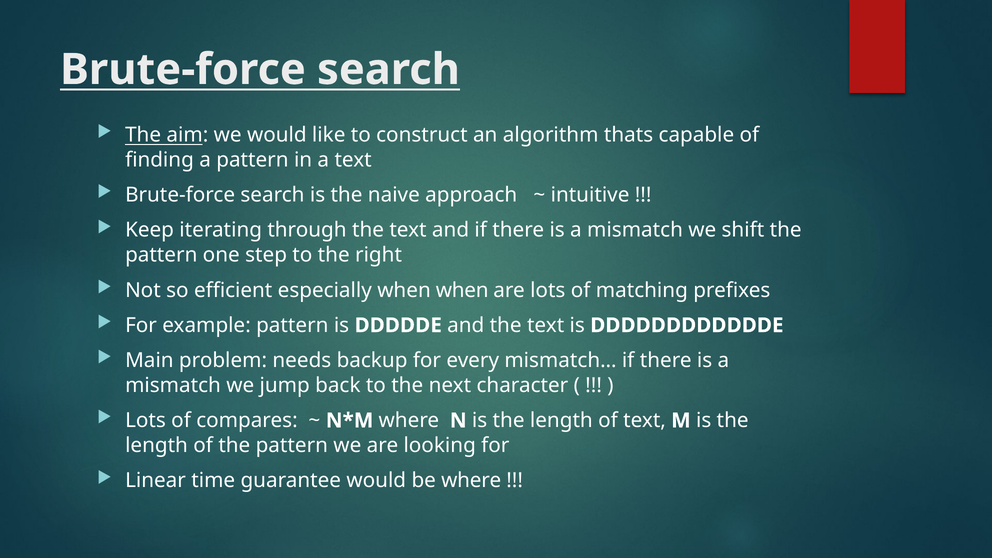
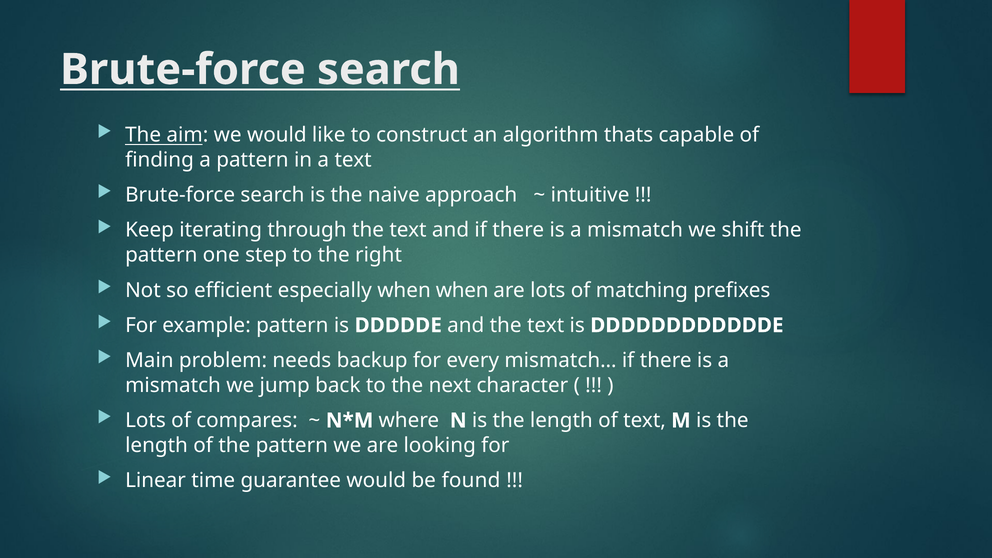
be where: where -> found
